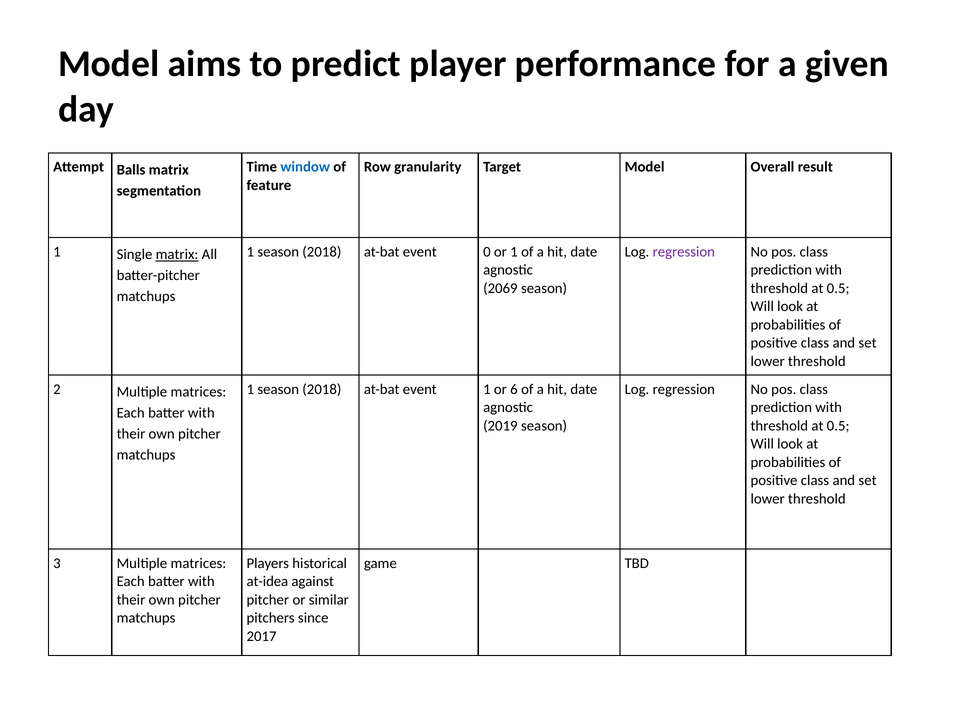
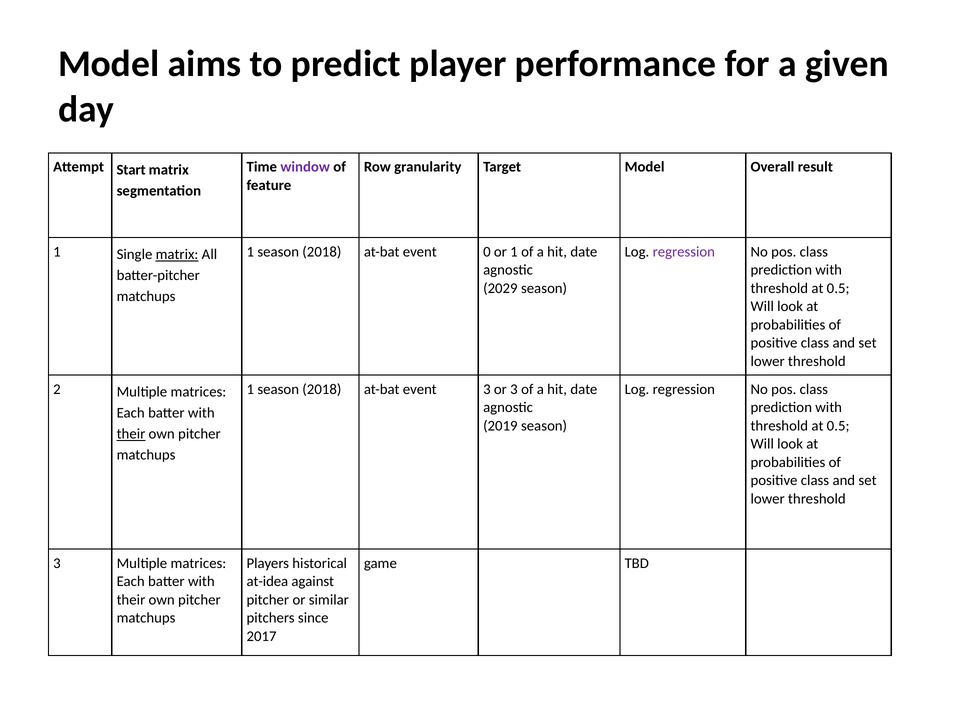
Balls: Balls -> Start
window colour: blue -> purple
2069: 2069 -> 2029
event 1: 1 -> 3
or 6: 6 -> 3
their at (131, 434) underline: none -> present
